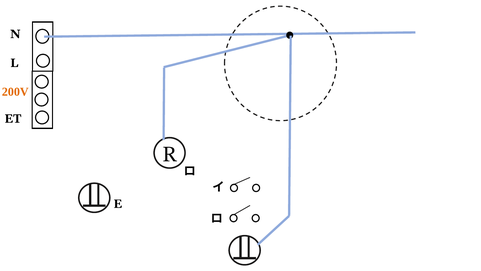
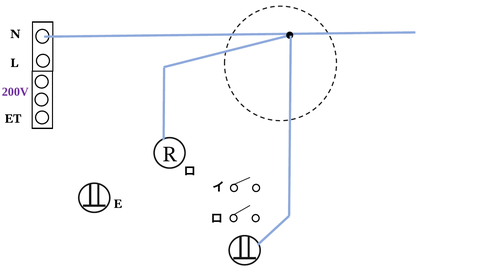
200V colour: orange -> purple
